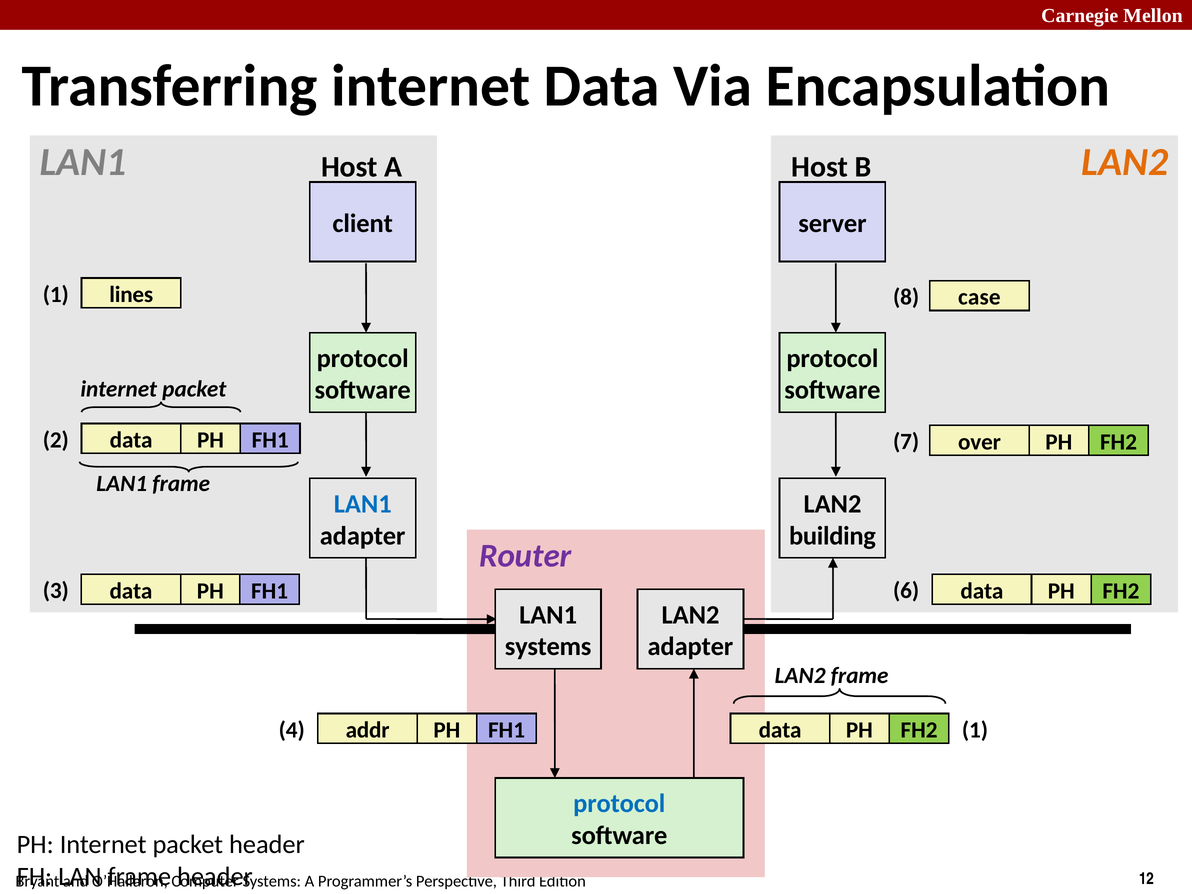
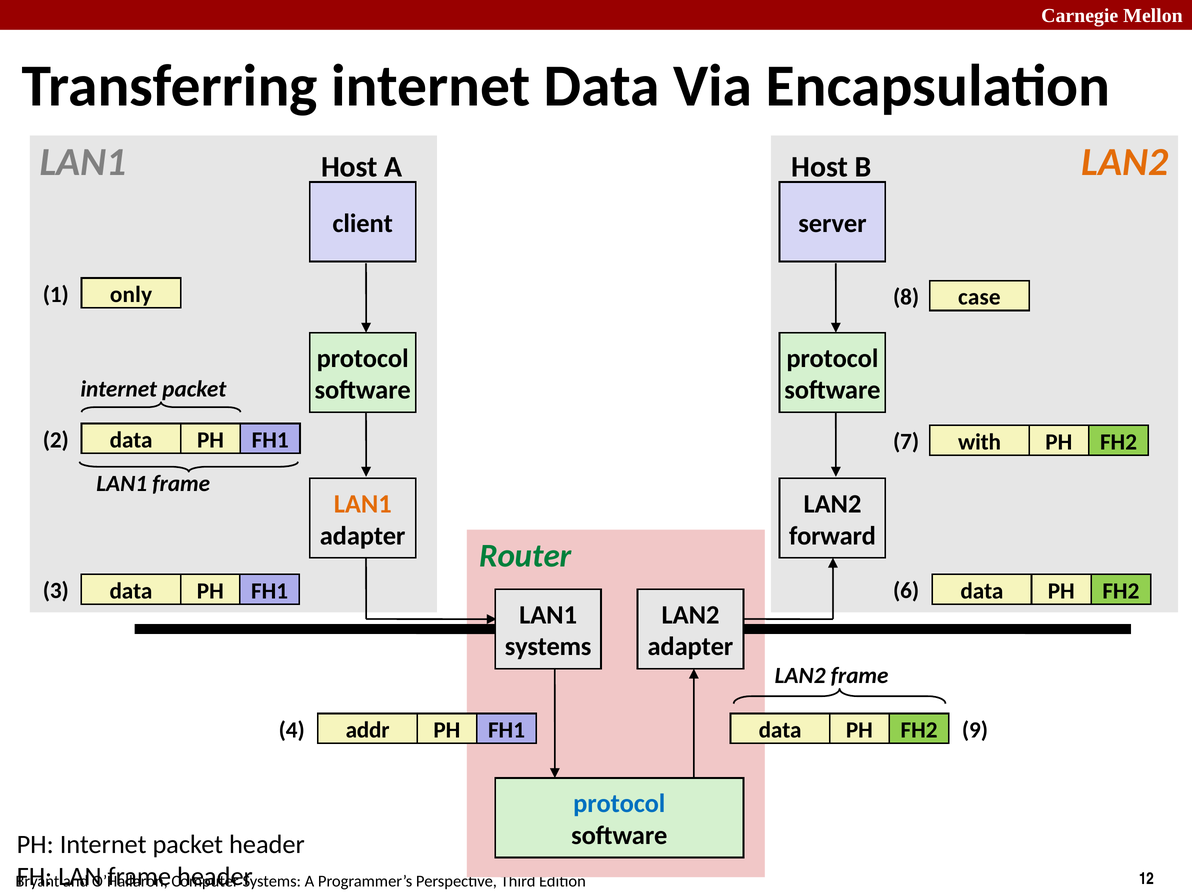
lines: lines -> only
over: over -> with
LAN1 at (363, 504) colour: blue -> orange
building: building -> forward
Router colour: purple -> green
FH2 1: 1 -> 9
